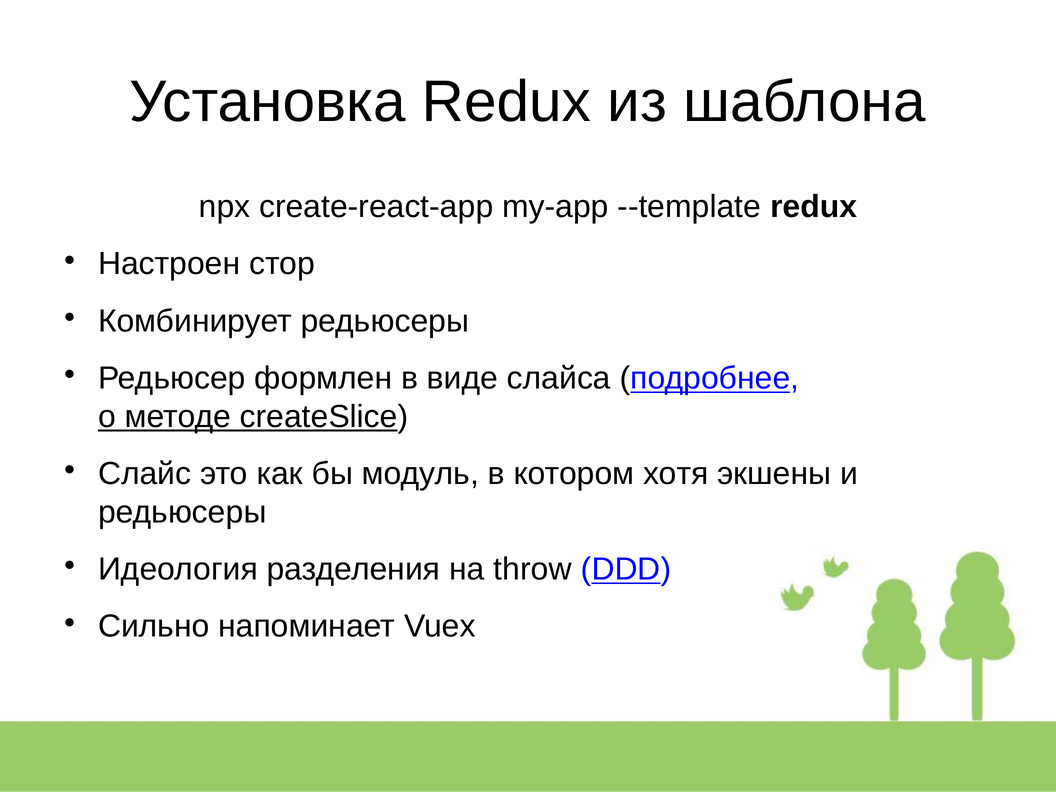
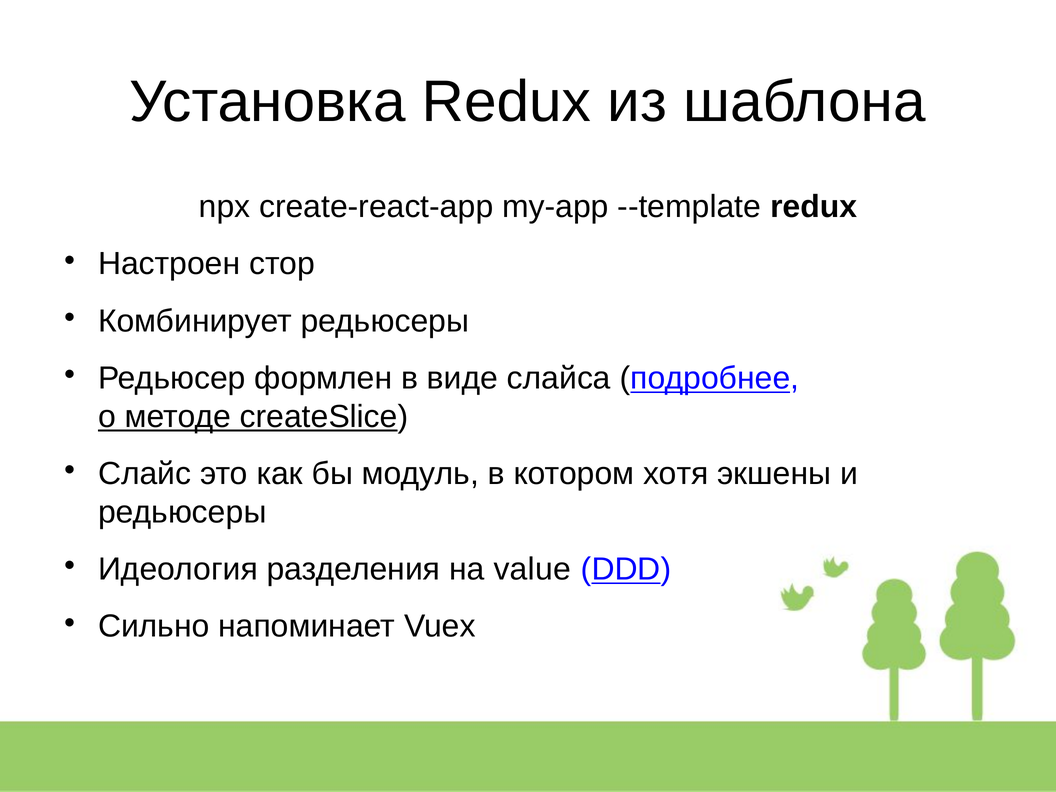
throw: throw -> value
